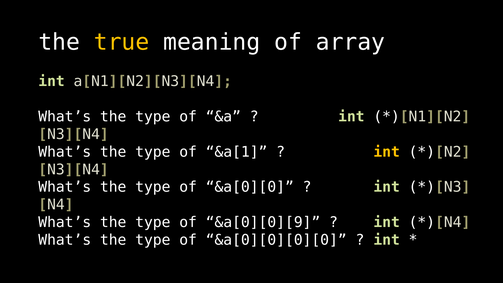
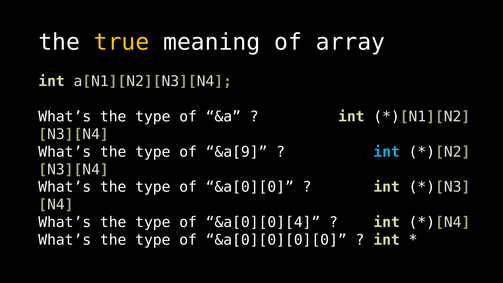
&a[1: &a[1 -> &a[9
int at (387, 152) colour: yellow -> light blue
&a[0][0][9: &a[0][0][9 -> &a[0][0][4
